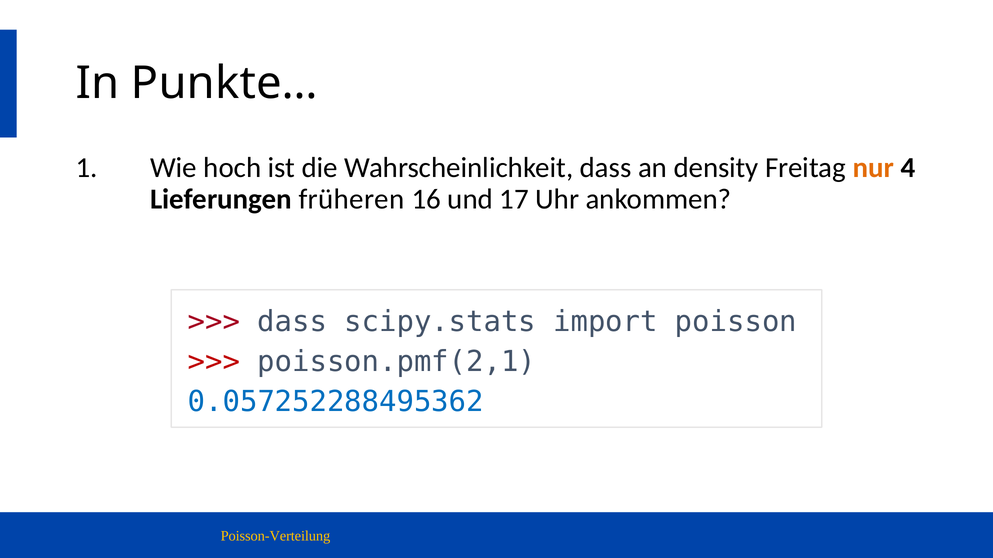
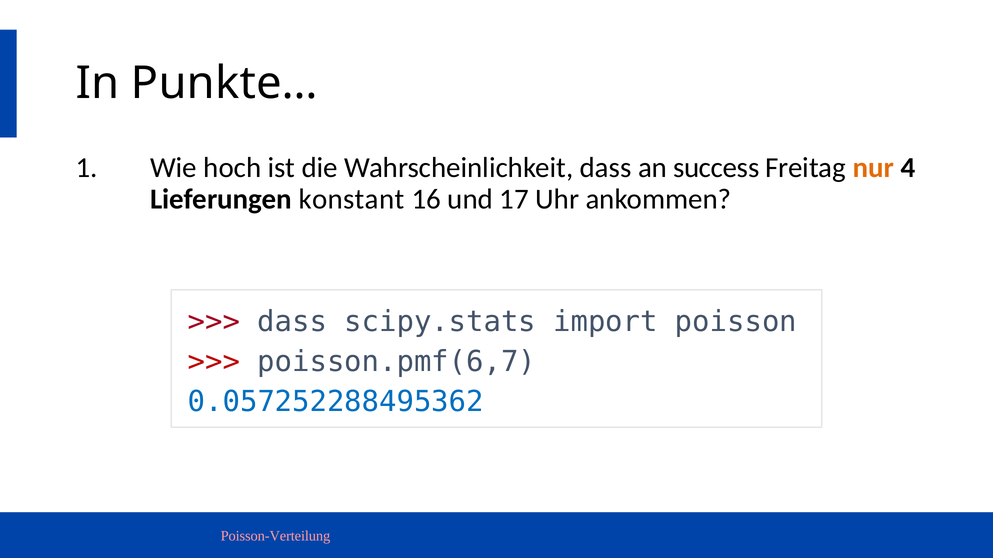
density: density -> success
früheren: früheren -> konstant
poisson.pmf(2,1: poisson.pmf(2,1 -> poisson.pmf(6,7
Poisson-Verteilung colour: yellow -> pink
